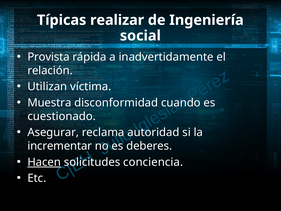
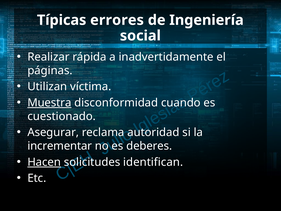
realizar: realizar -> errores
Provista: Provista -> Realizar
relación: relación -> páginas
Muestra underline: none -> present
conciencia: conciencia -> identifican
